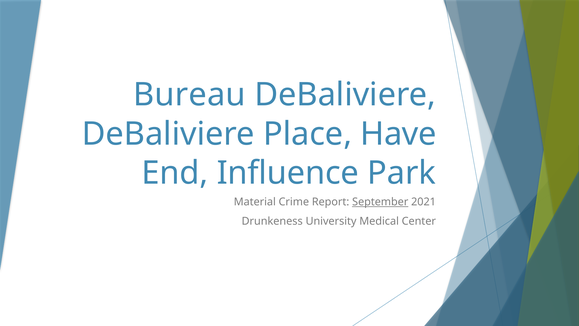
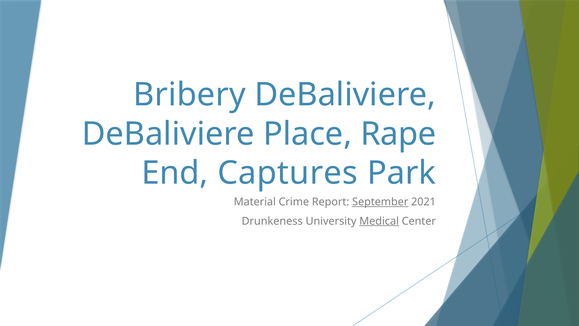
Bureau: Bureau -> Bribery
Have: Have -> Rape
Influence: Influence -> Captures
Medical underline: none -> present
